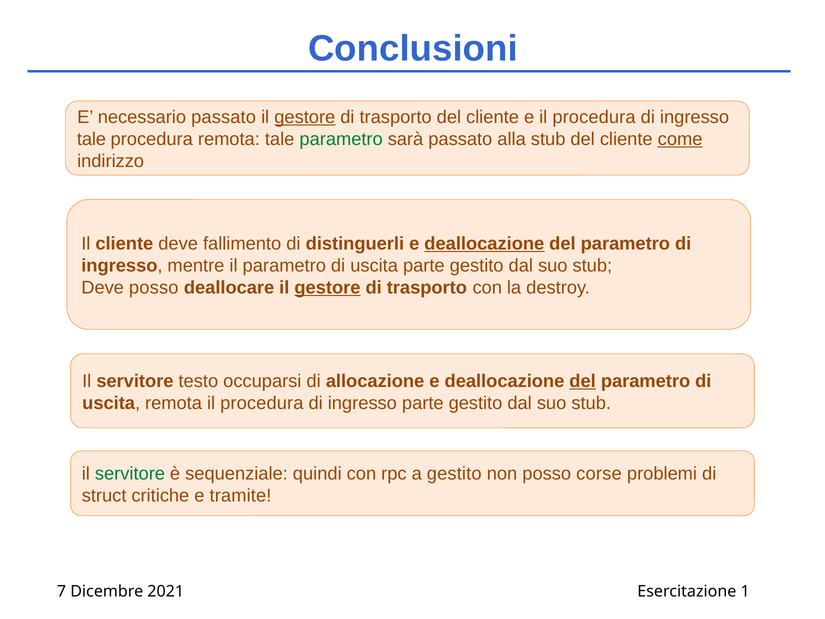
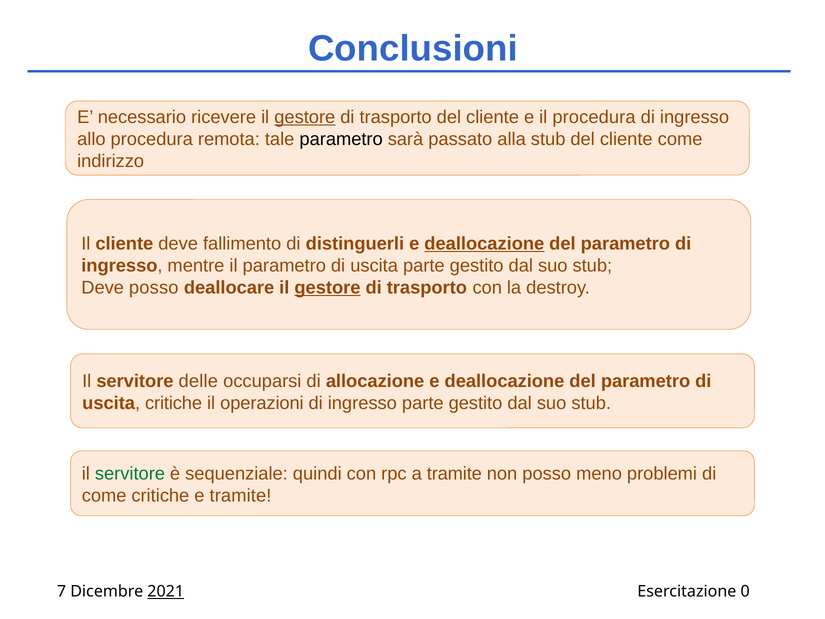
necessario passato: passato -> ricevere
tale at (91, 139): tale -> allo
parametro at (341, 139) colour: green -> black
come at (680, 139) underline: present -> none
testo: testo -> delle
del at (583, 381) underline: present -> none
uscita remota: remota -> critiche
procedura at (262, 403): procedura -> operazioni
a gestito: gestito -> tramite
corse: corse -> meno
struct at (104, 495): struct -> come
2021 underline: none -> present
1: 1 -> 0
